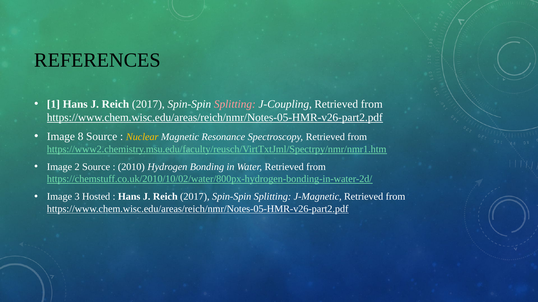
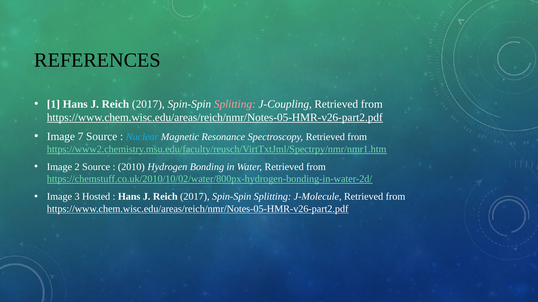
8: 8 -> 7
Nuclear colour: yellow -> light blue
J-Magnetic: J-Magnetic -> J-Molecule
